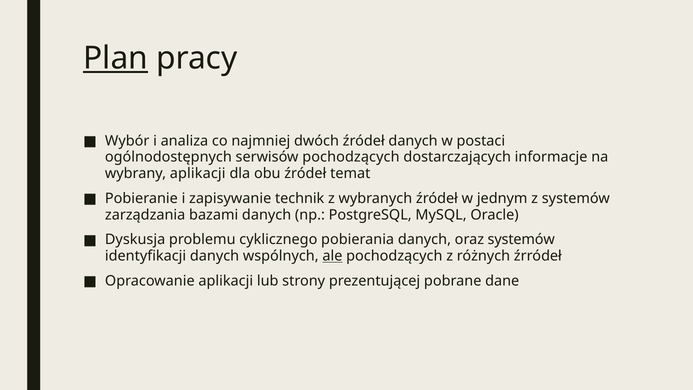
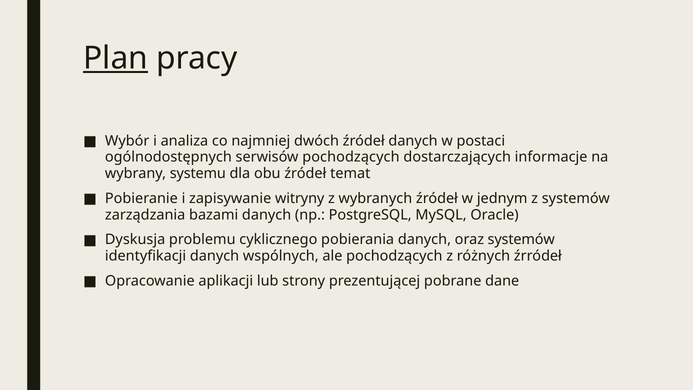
wybrany aplikacji: aplikacji -> systemu
technik: technik -> witryny
ale underline: present -> none
